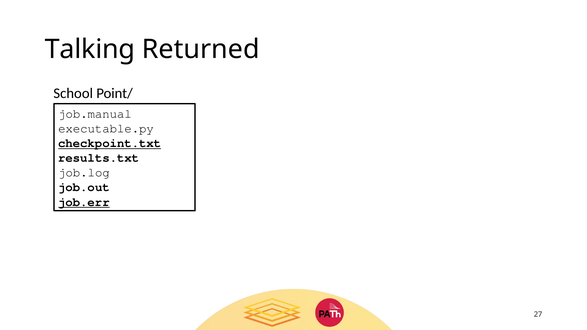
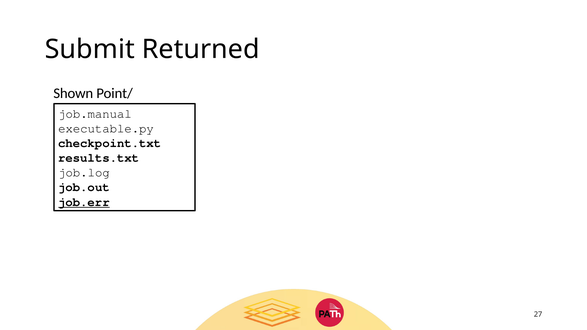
Talking: Talking -> Submit
School: School -> Shown
checkpoint.txt underline: present -> none
